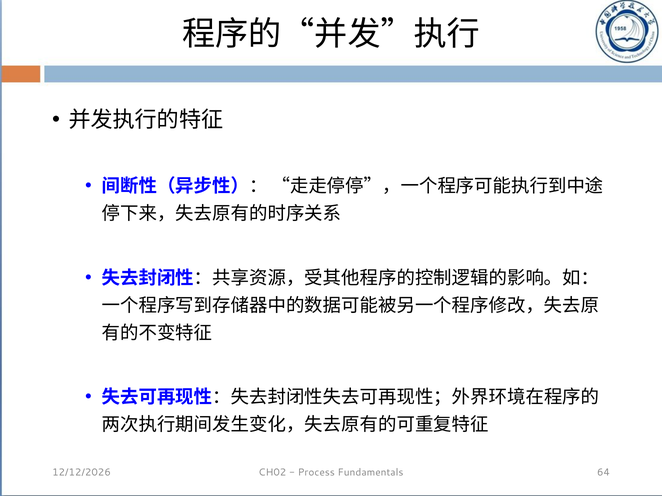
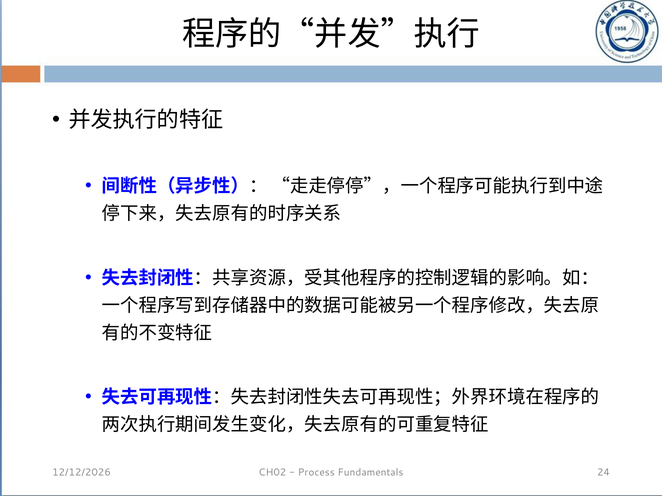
64: 64 -> 24
